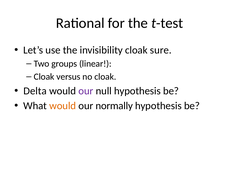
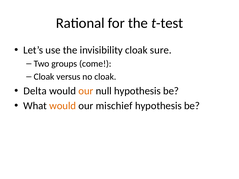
linear: linear -> come
our at (86, 91) colour: purple -> orange
normally: normally -> mischief
